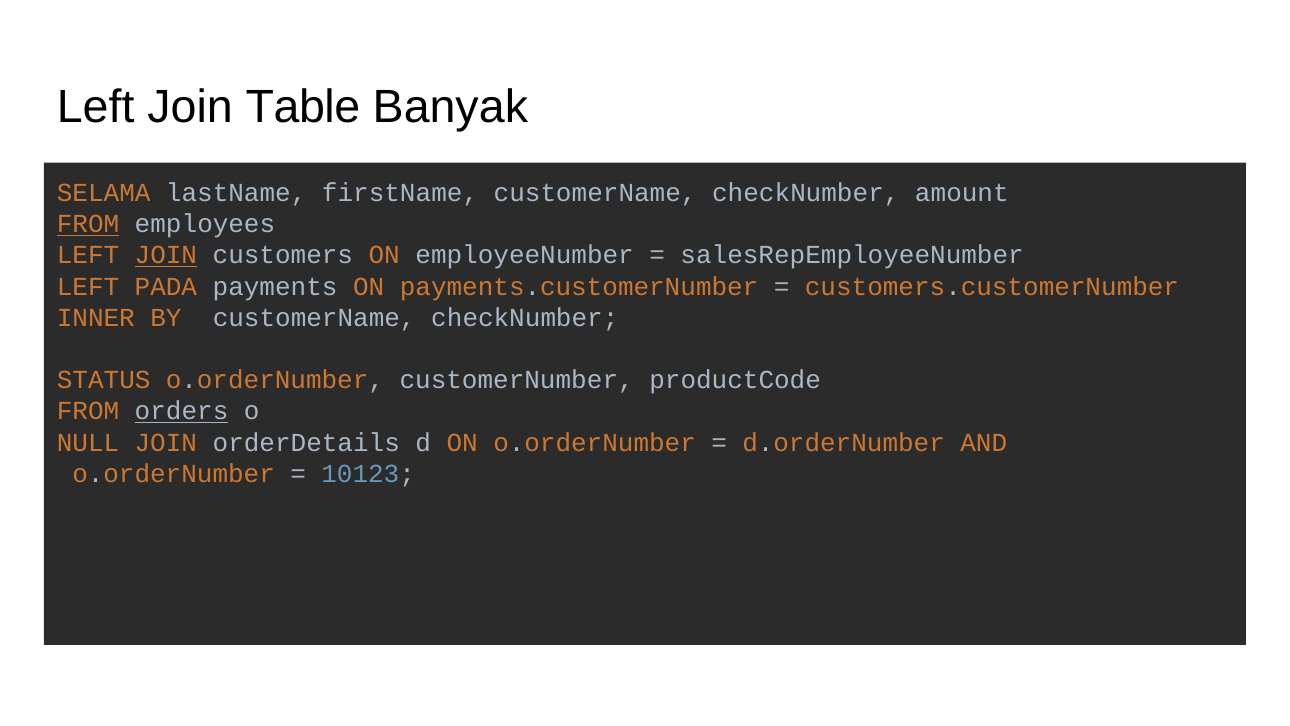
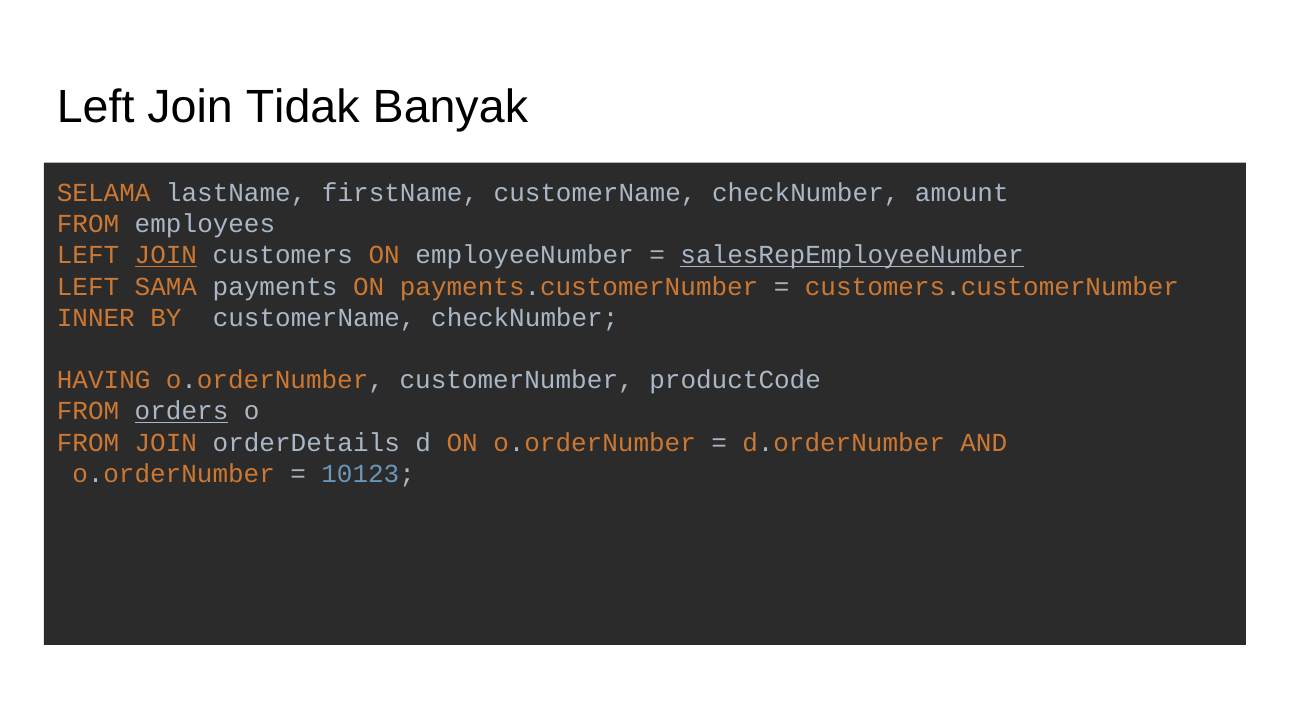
Table: Table -> Tidak
FROM at (88, 224) underline: present -> none
salesRepEmployeeNumber underline: none -> present
PADA: PADA -> SAMA
STATUS: STATUS -> HAVING
NULL at (88, 442): NULL -> FROM
